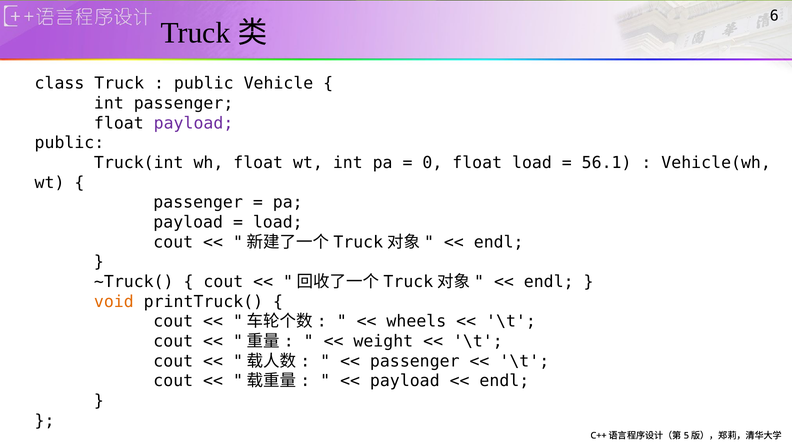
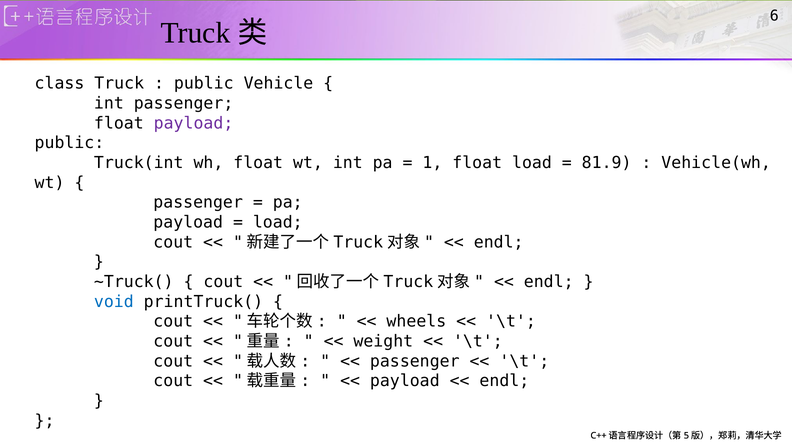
0: 0 -> 1
56.1: 56.1 -> 81.9
void colour: orange -> blue
